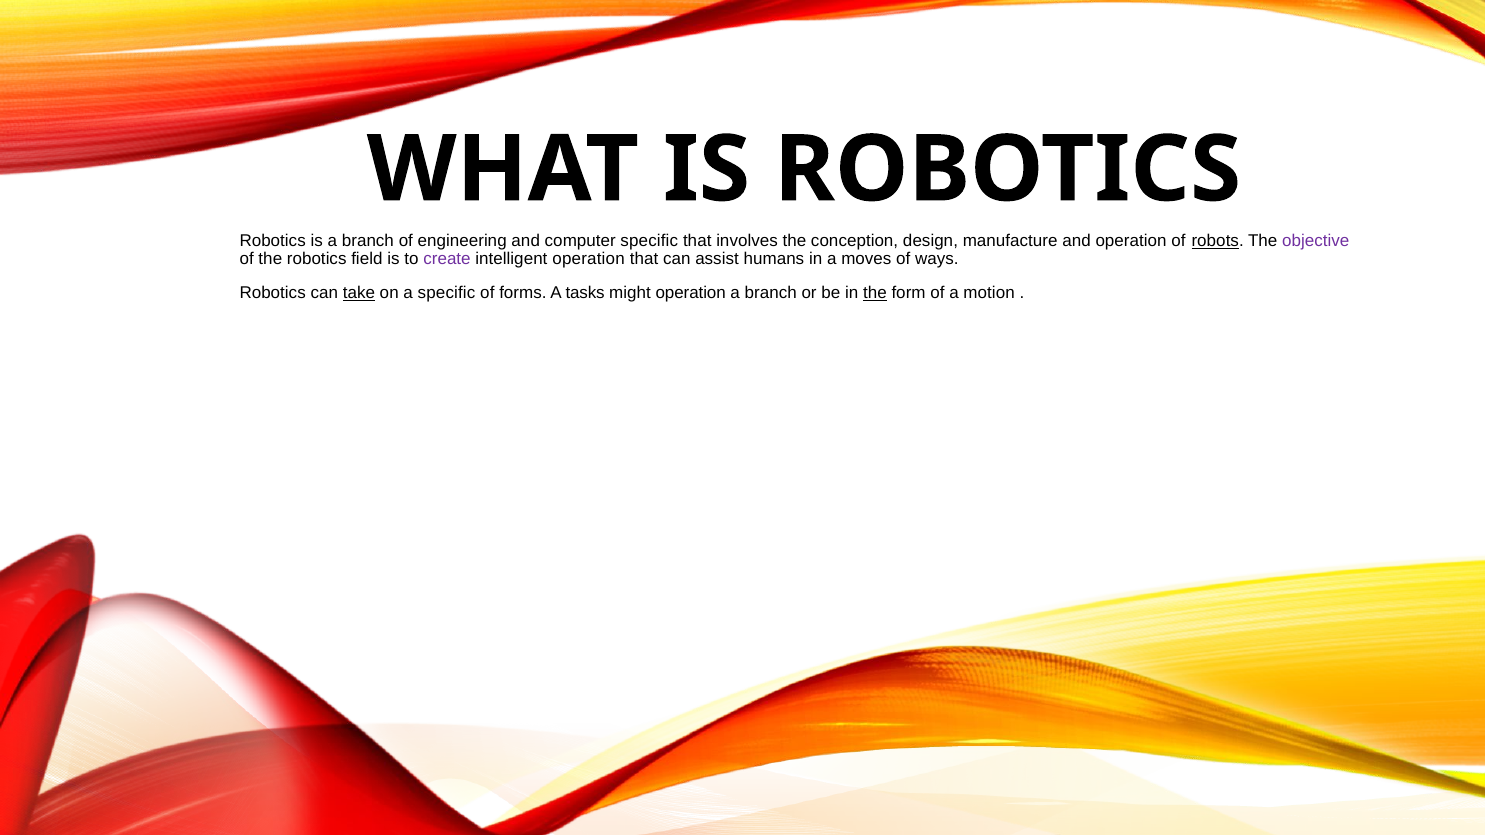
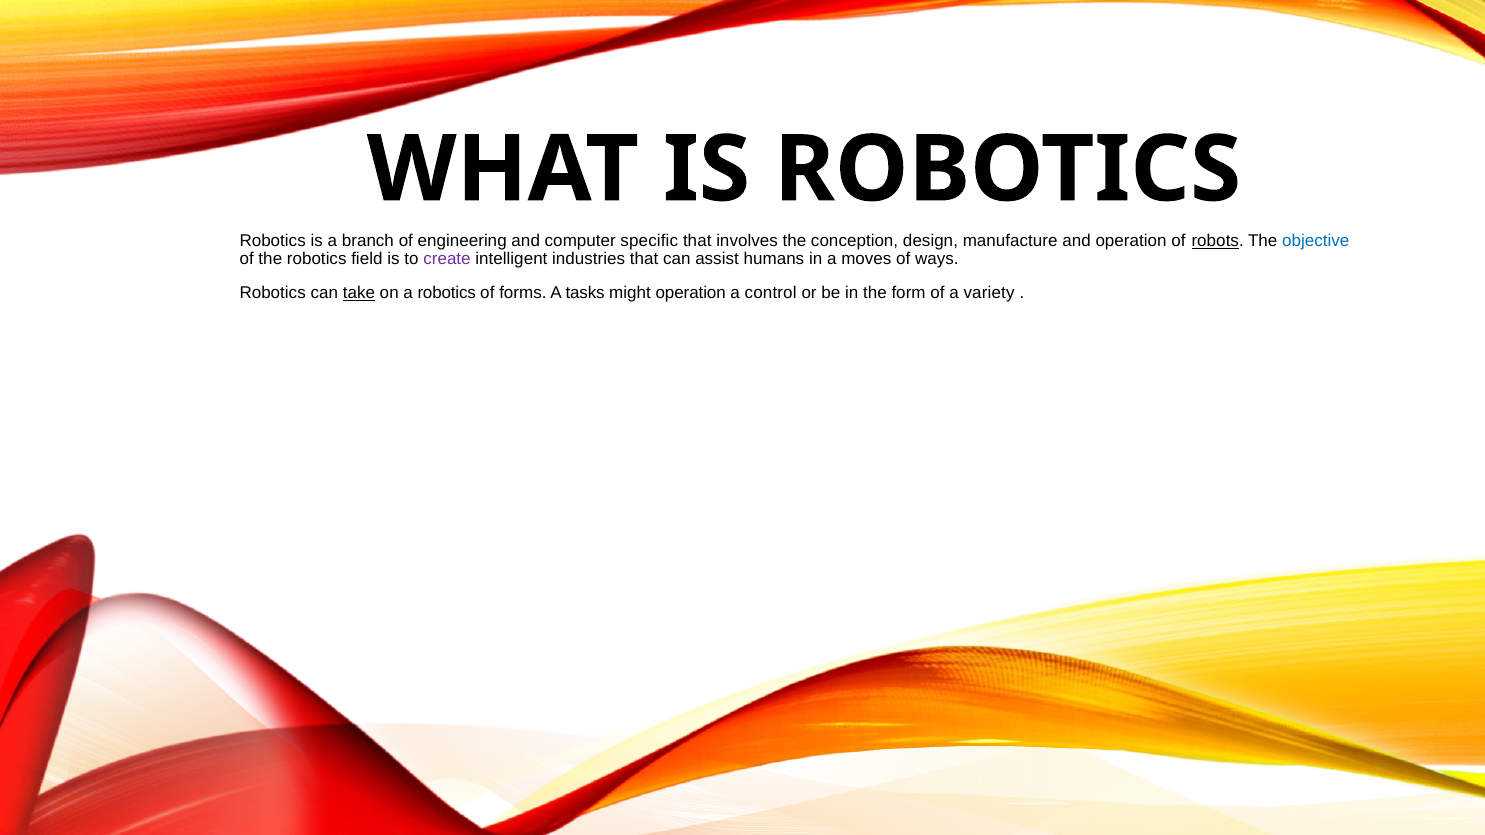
objective colour: purple -> blue
intelligent operation: operation -> industries
a specific: specific -> robotics
branch at (771, 293): branch -> control
the at (875, 293) underline: present -> none
motion: motion -> variety
